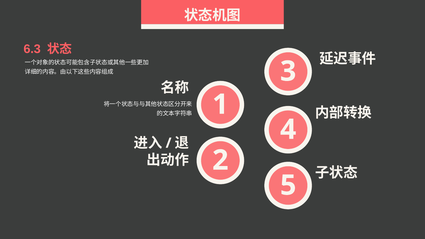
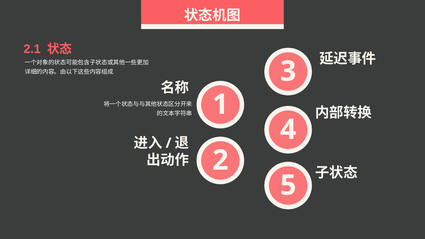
6.3: 6.3 -> 2.1
